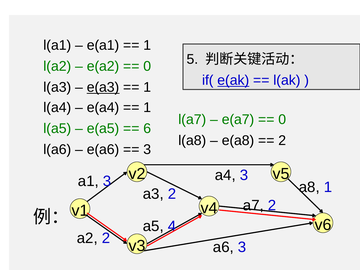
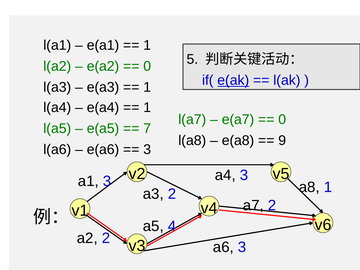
e(a3 underline: present -> none
6: 6 -> 7
2 at (282, 140): 2 -> 9
